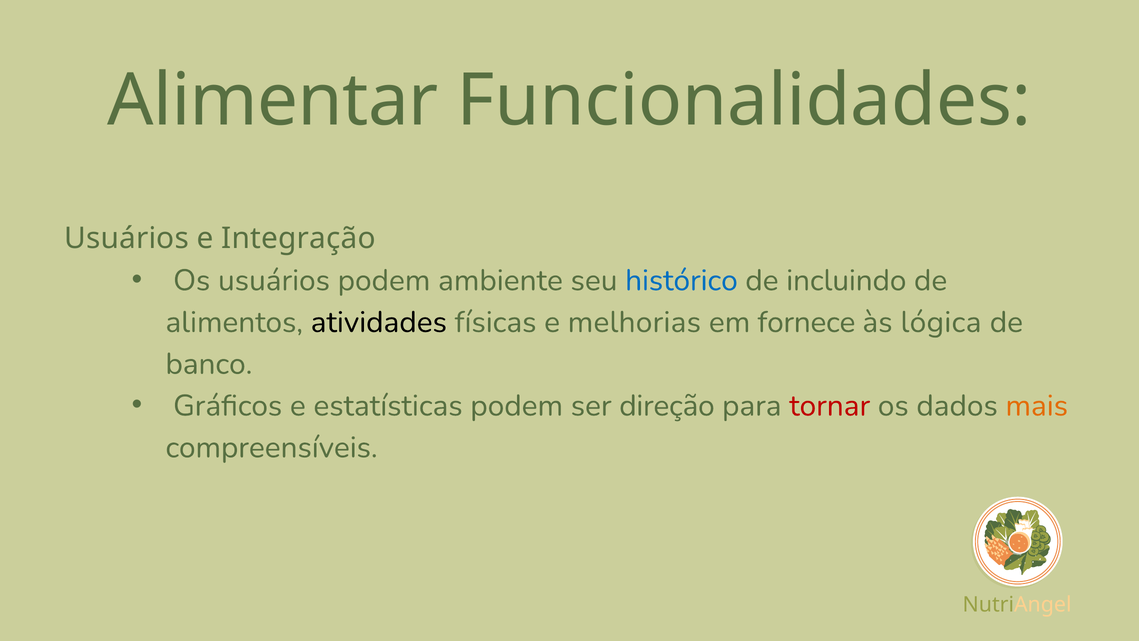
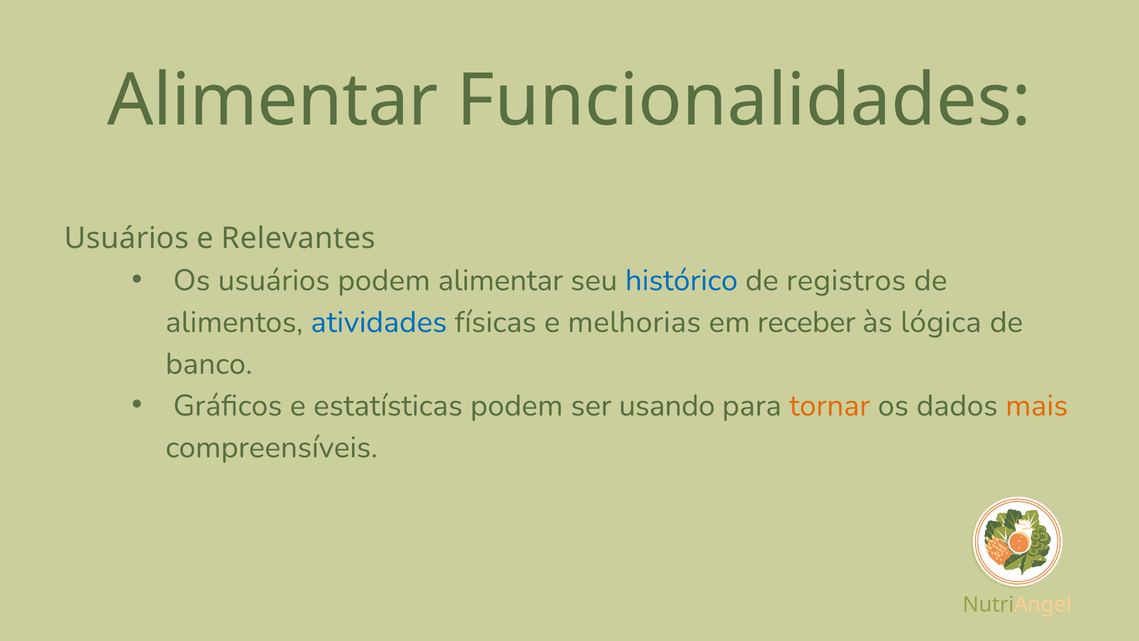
Integração: Integração -> Relevantes
podem ambiente: ambiente -> alimentar
incluindo: incluindo -> registros
atividades colour: black -> blue
fornece: fornece -> receber
direção: direção -> usando
tornar colour: red -> orange
